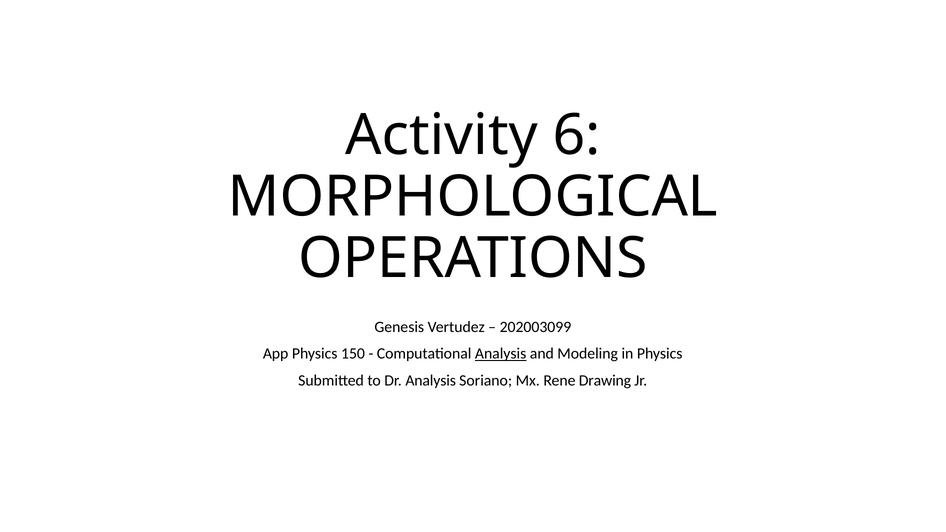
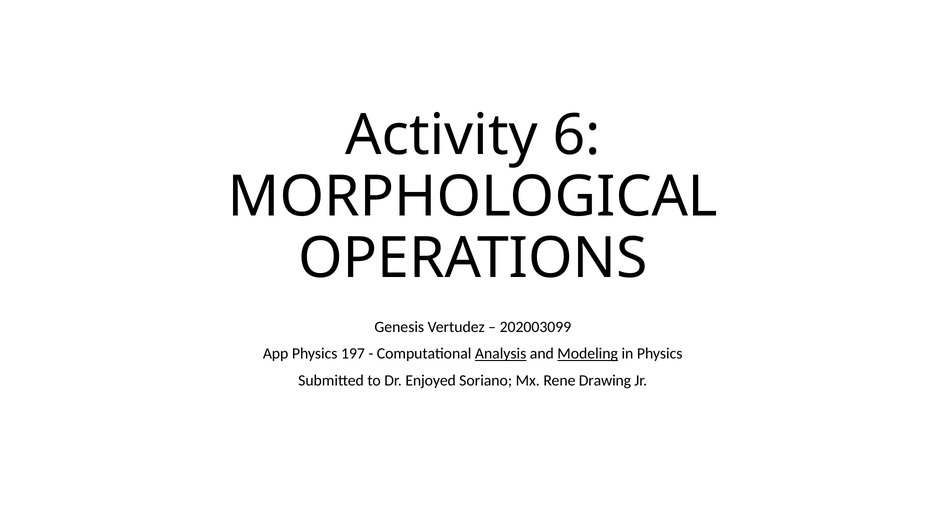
150: 150 -> 197
Modeling underline: none -> present
Dr Analysis: Analysis -> Enjoyed
